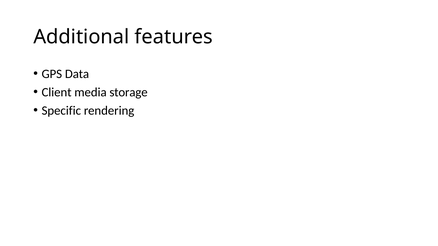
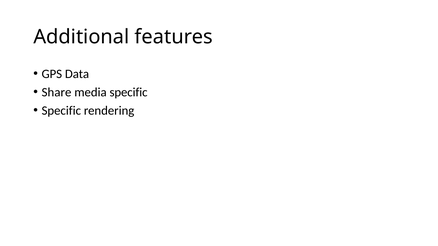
Client: Client -> Share
media storage: storage -> specific
